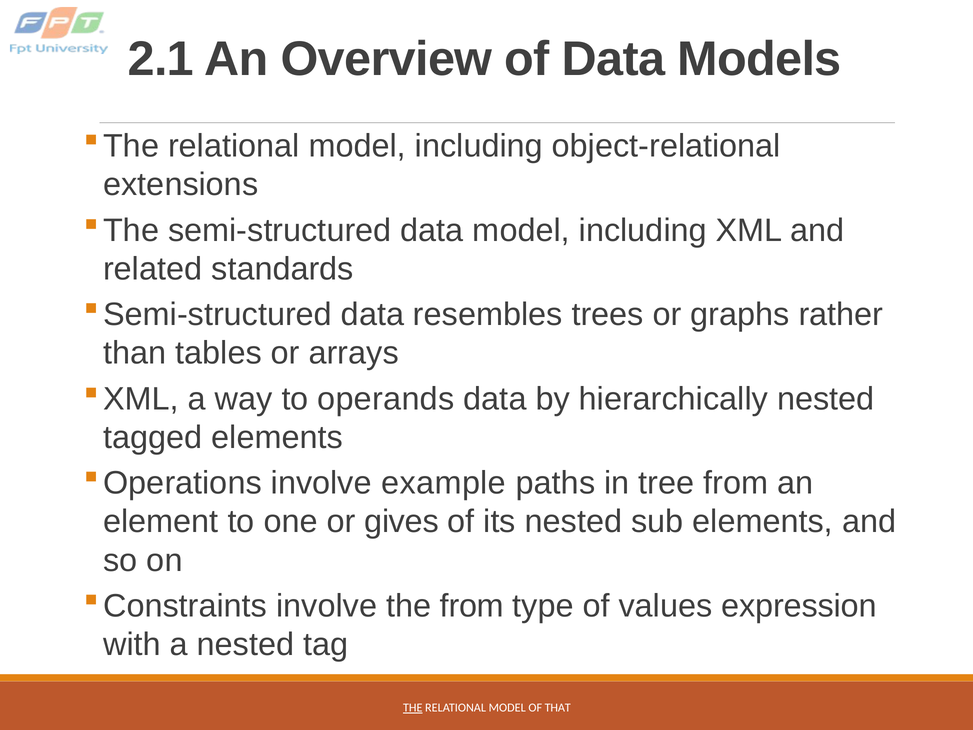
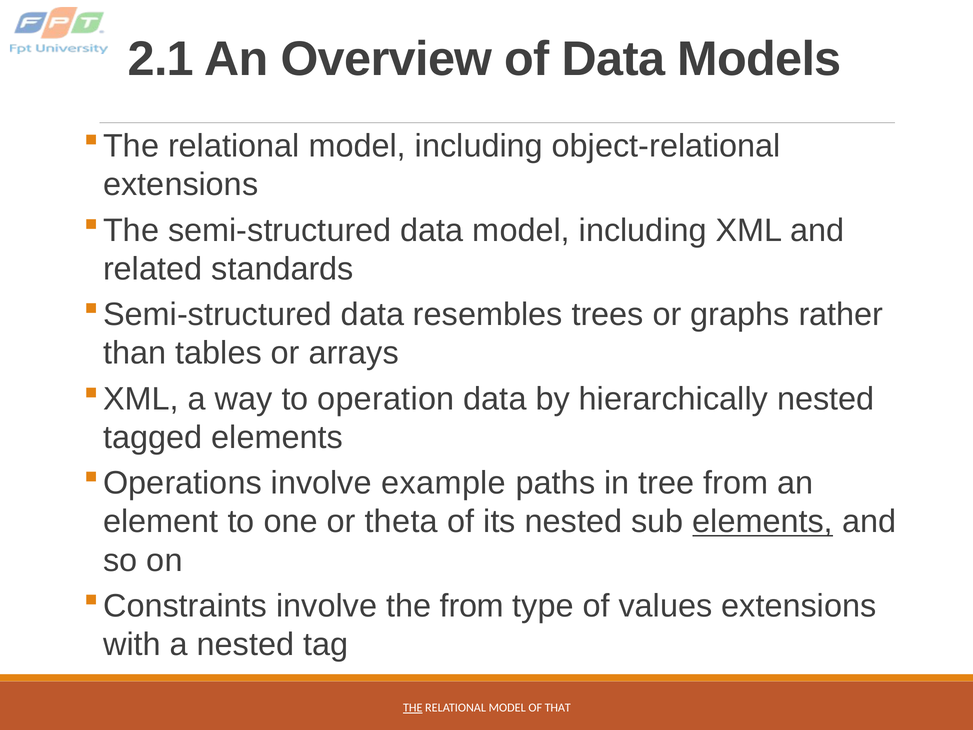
operands: operands -> operation
gives: gives -> theta
elements at (763, 522) underline: none -> present
values expression: expression -> extensions
